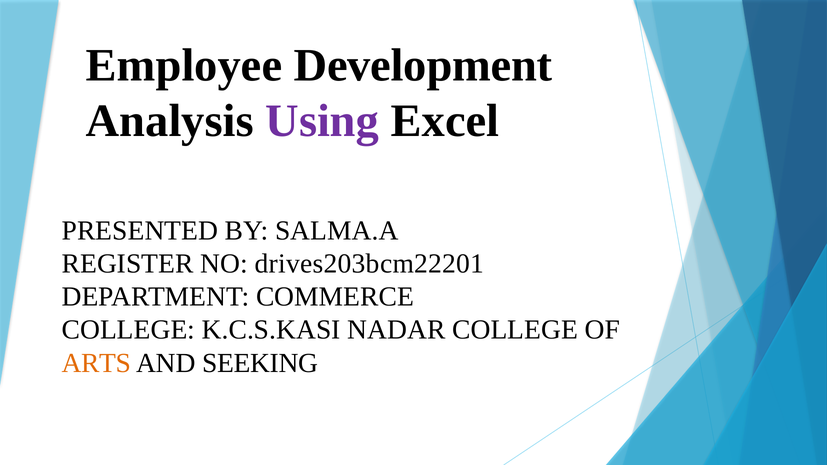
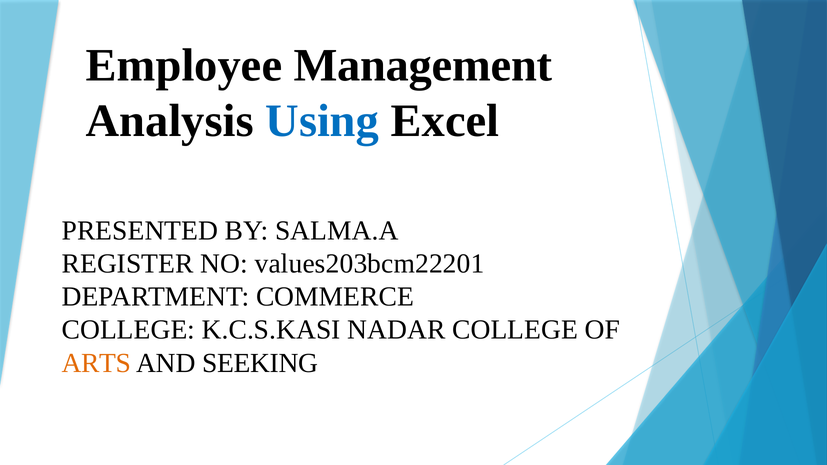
Development: Development -> Management
Using colour: purple -> blue
drives203bcm22201: drives203bcm22201 -> values203bcm22201
